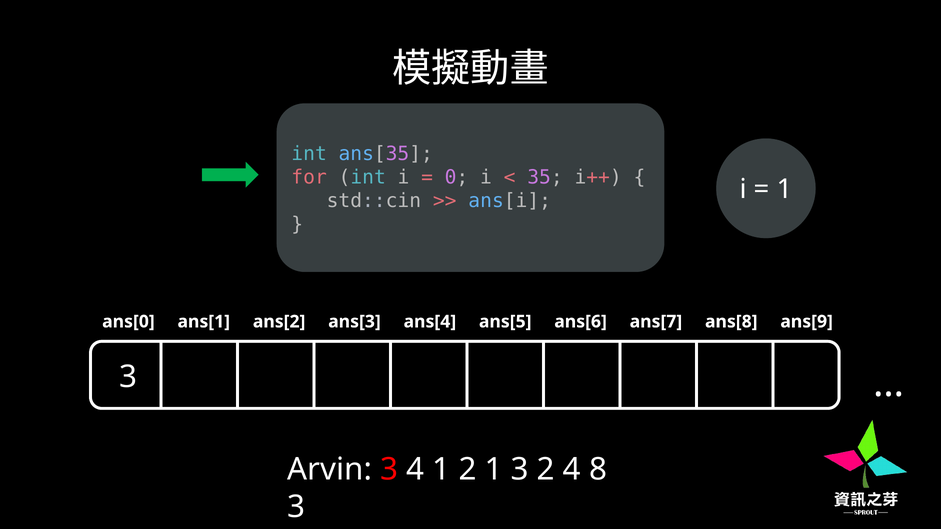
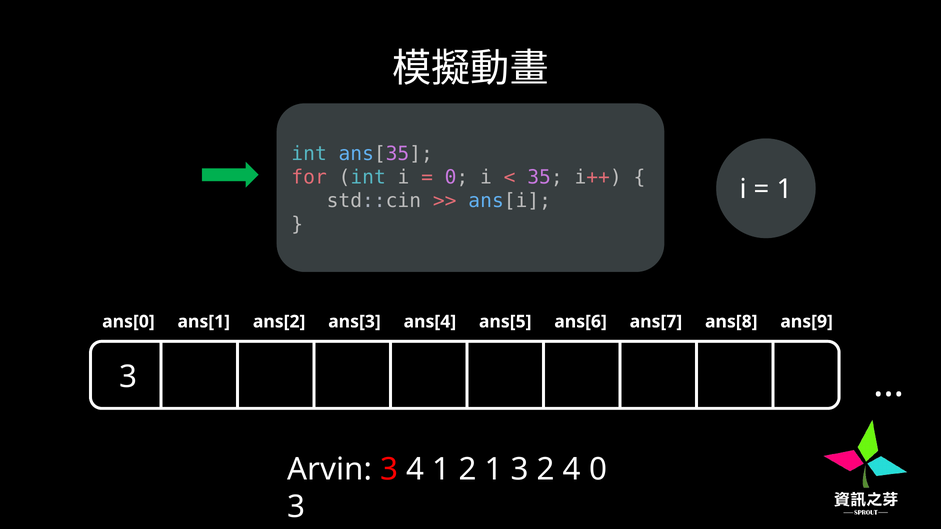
4 8: 8 -> 0
